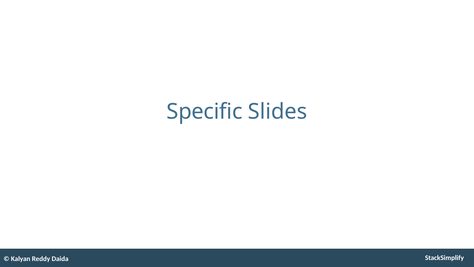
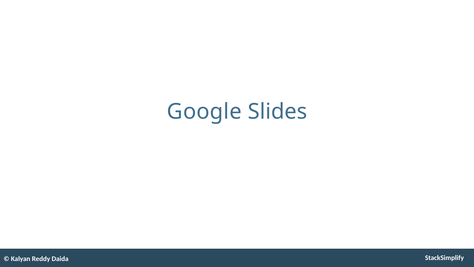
Specific: Specific -> Google
